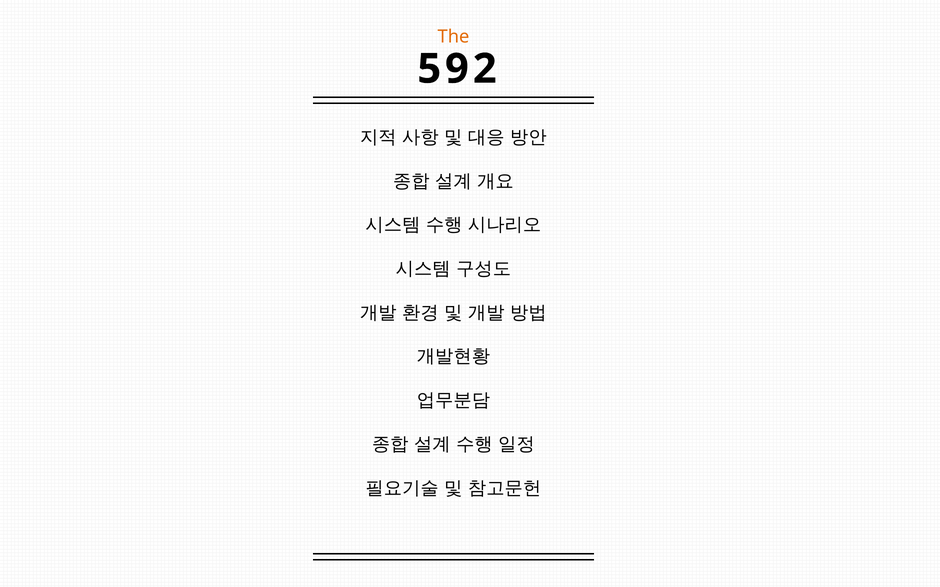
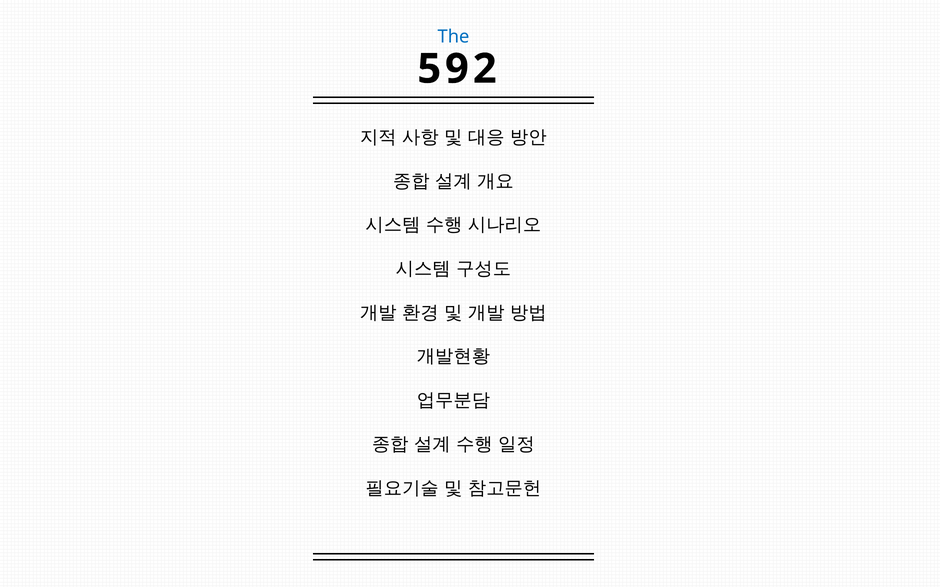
The colour: orange -> blue
